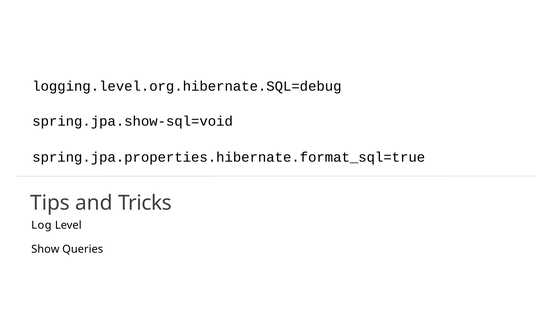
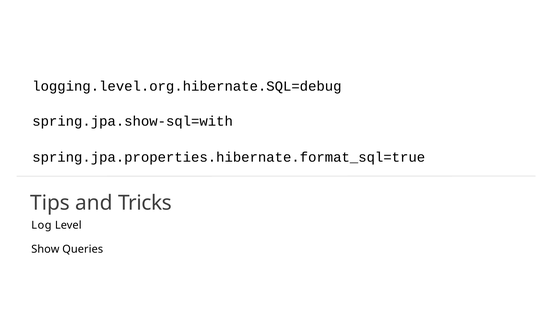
spring.jpa.show-sql=void: spring.jpa.show-sql=void -> spring.jpa.show-sql=with
